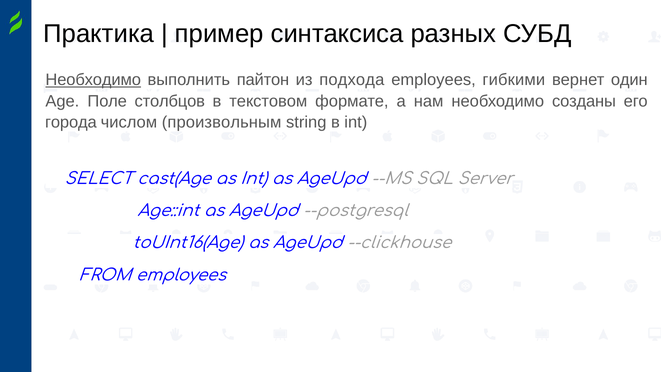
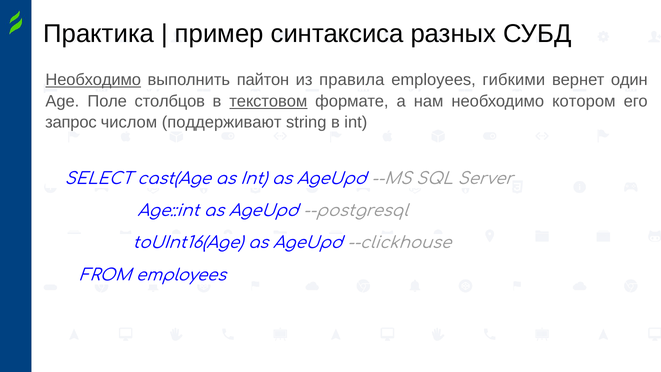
подхода: подхода -> правила
текстовом underline: none -> present
созданы: созданы -> котором
города: города -> запрос
произвольным: произвольным -> поддерживают
